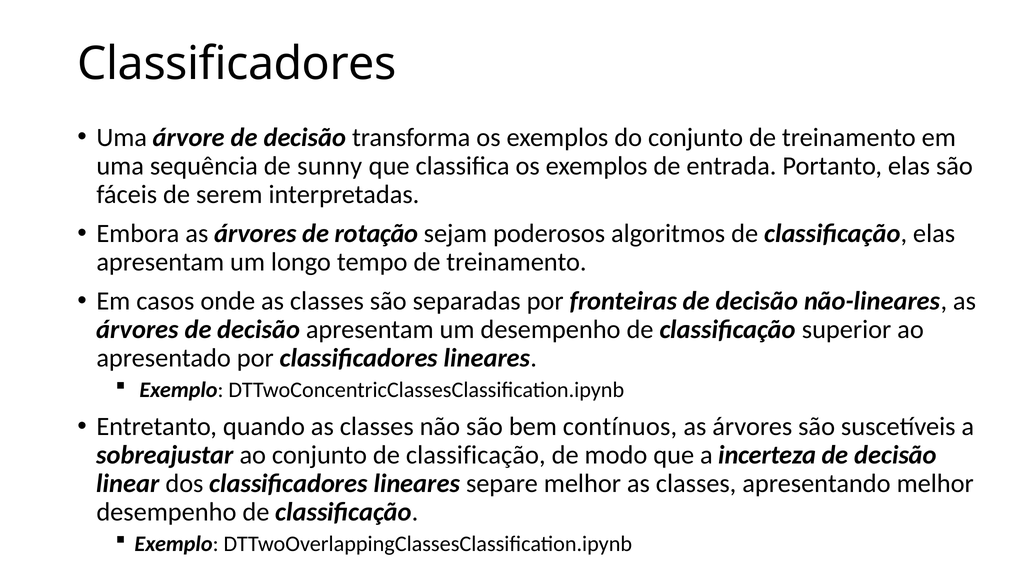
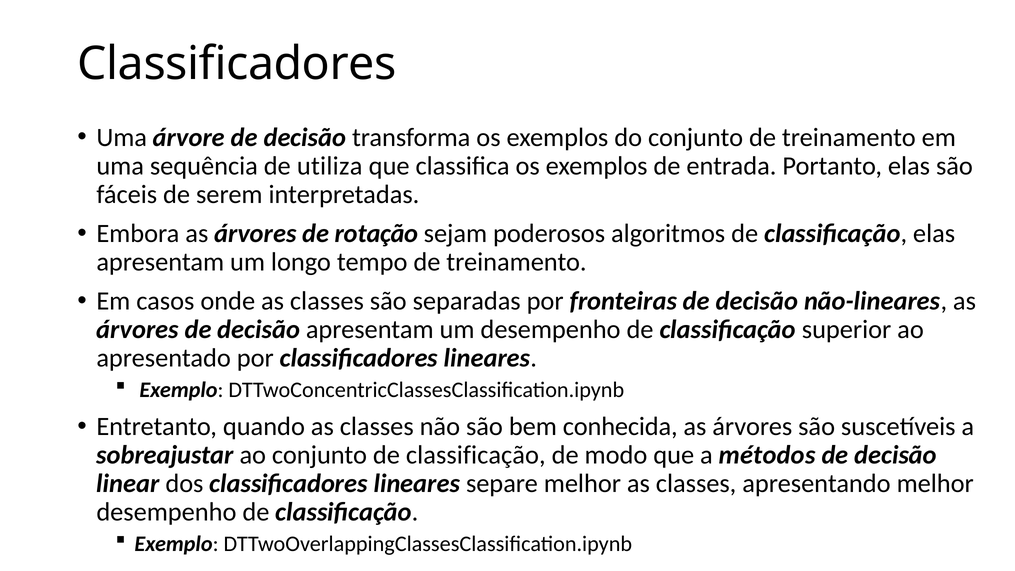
sunny: sunny -> utiliza
contínuos: contínuos -> conhecida
incerteza: incerteza -> métodos
